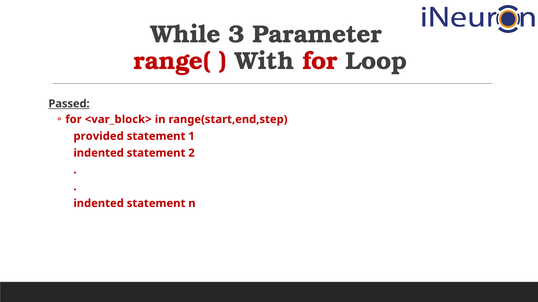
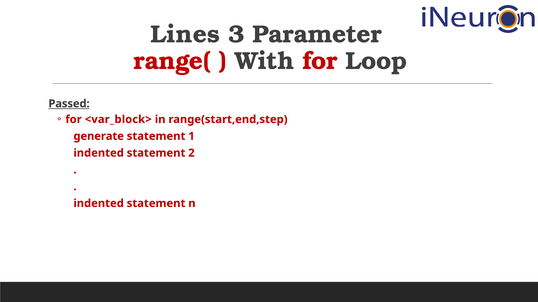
While: While -> Lines
provided: provided -> generate
